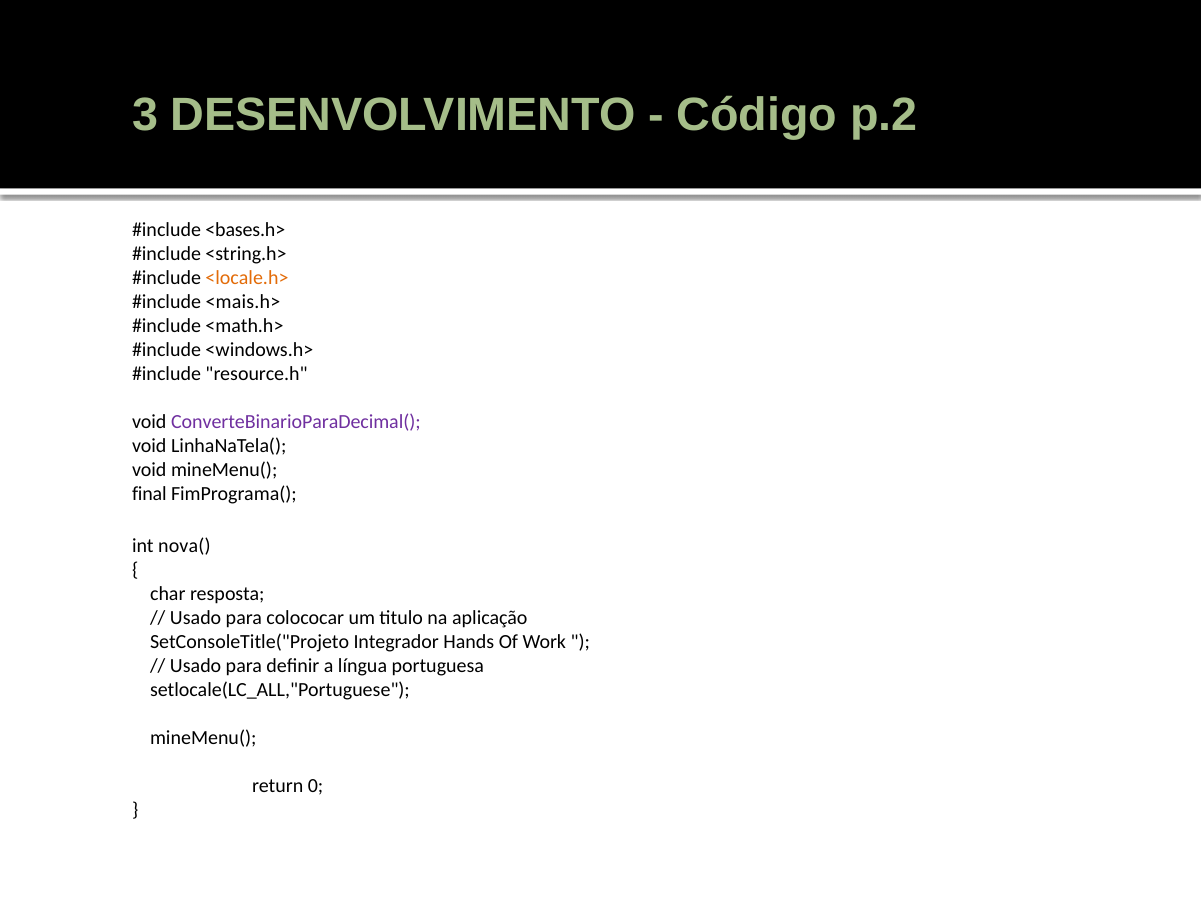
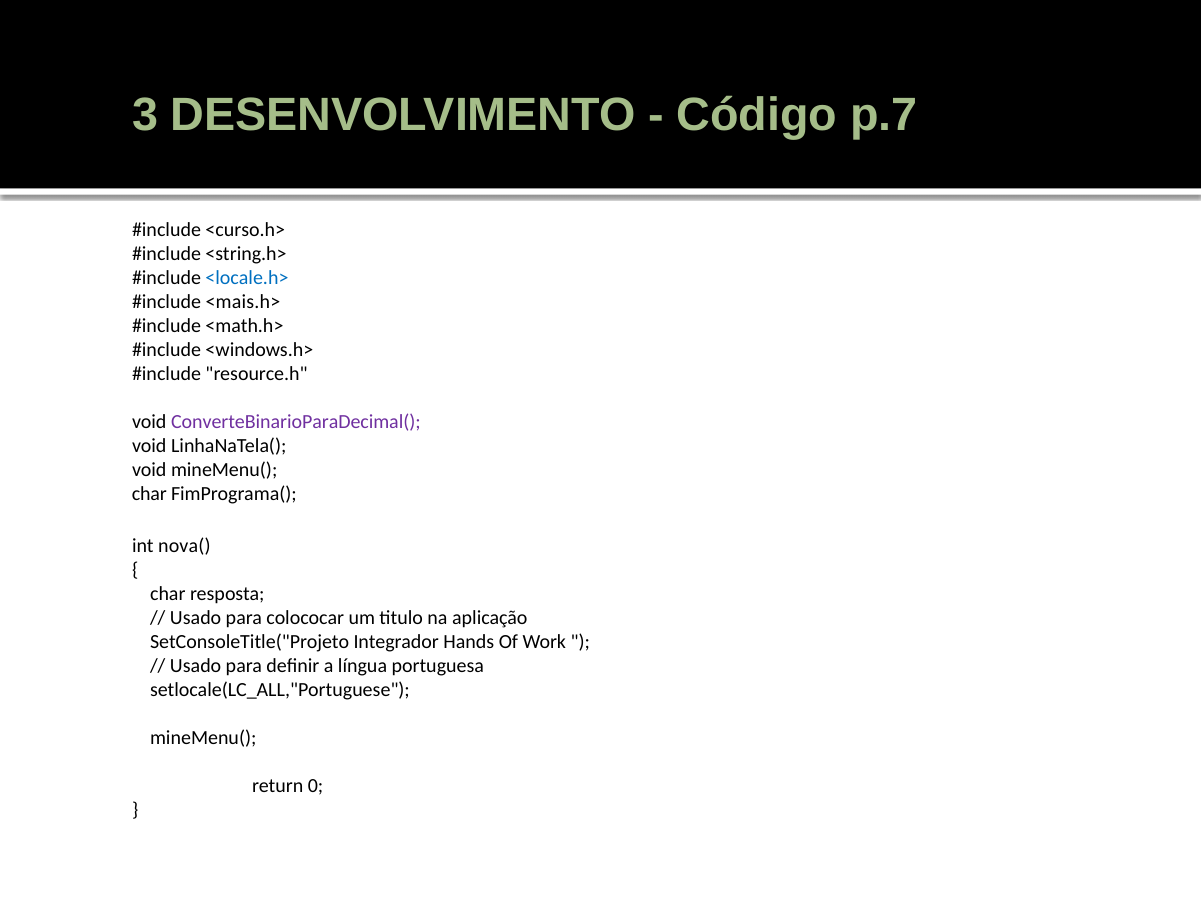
p.2: p.2 -> p.7
<bases.h>: <bases.h> -> <curso.h>
<locale.h> colour: orange -> blue
final at (149, 494): final -> char
